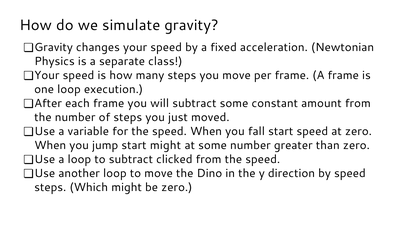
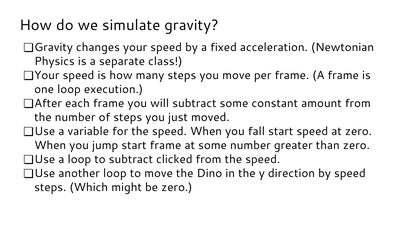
start might: might -> frame
